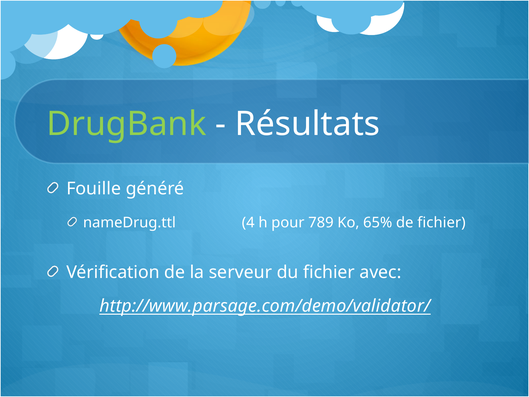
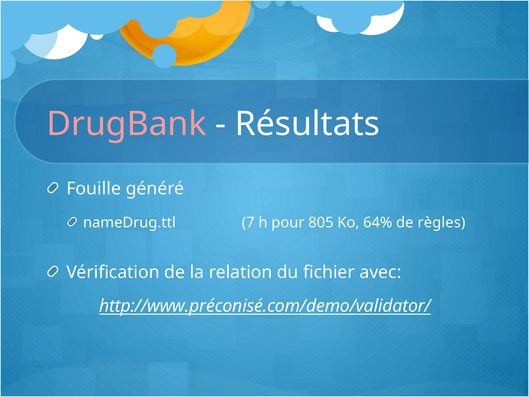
DrugBank colour: light green -> pink
4: 4 -> 7
789: 789 -> 805
65%: 65% -> 64%
de fichier: fichier -> règles
serveur: serveur -> relation
http://www.parsage.com/demo/validator/: http://www.parsage.com/demo/validator/ -> http://www.préconisé.com/demo/validator/
